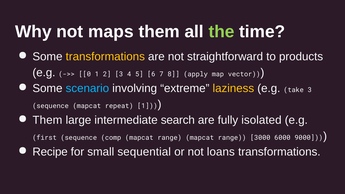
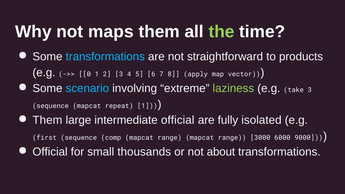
transformations at (105, 57) colour: yellow -> light blue
laziness colour: yellow -> light green
intermediate search: search -> official
Recipe at (50, 152): Recipe -> Official
sequential: sequential -> thousands
loans: loans -> about
